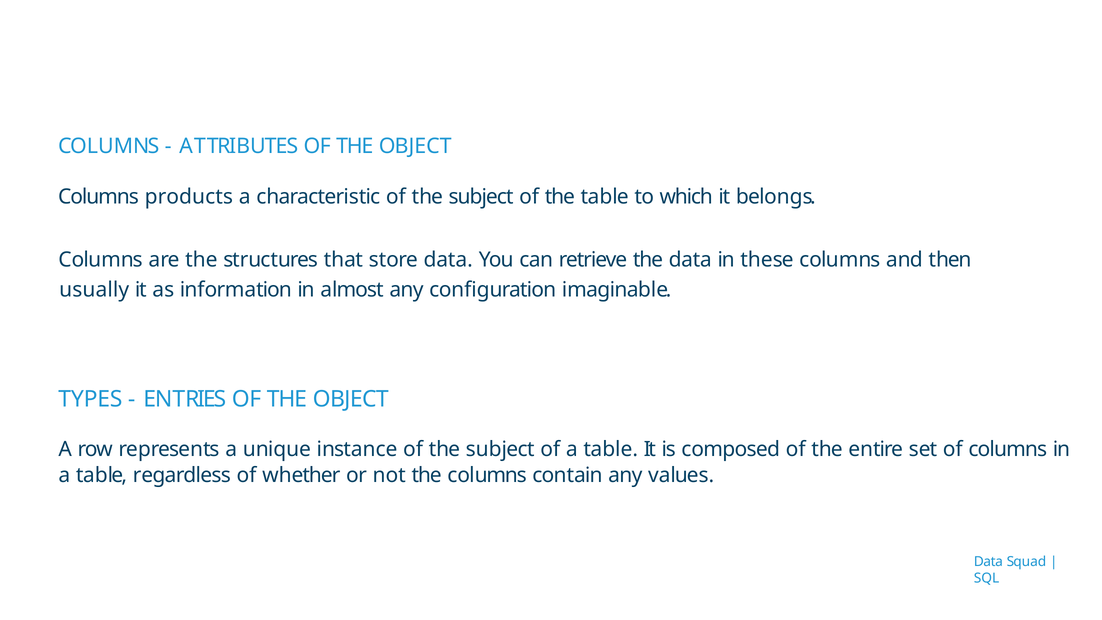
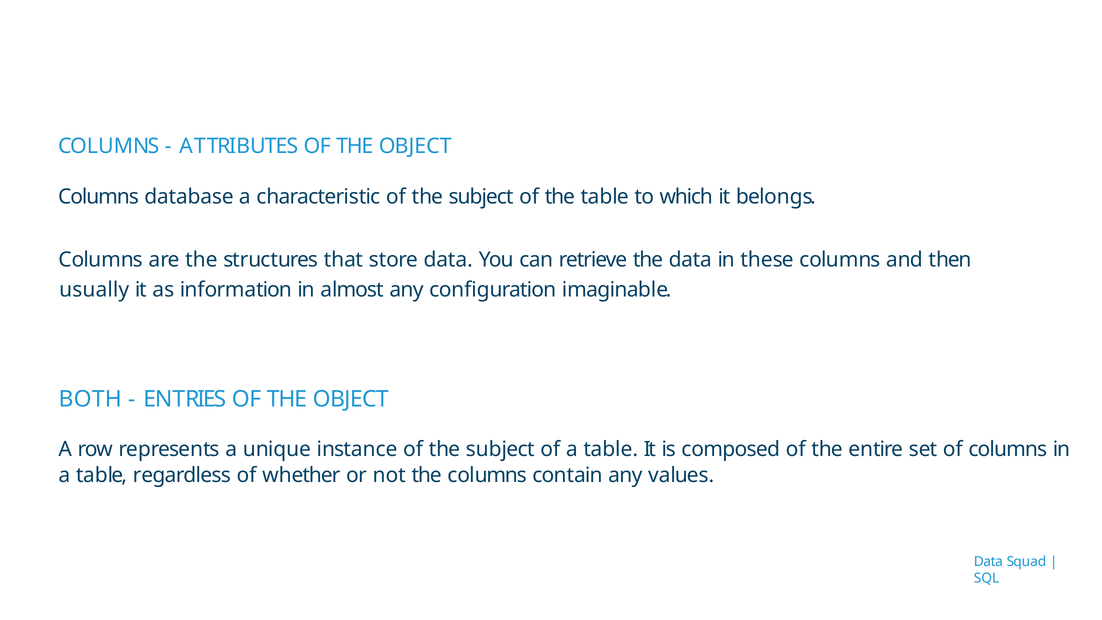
products: products -> database
TYPES: TYPES -> BOTH
